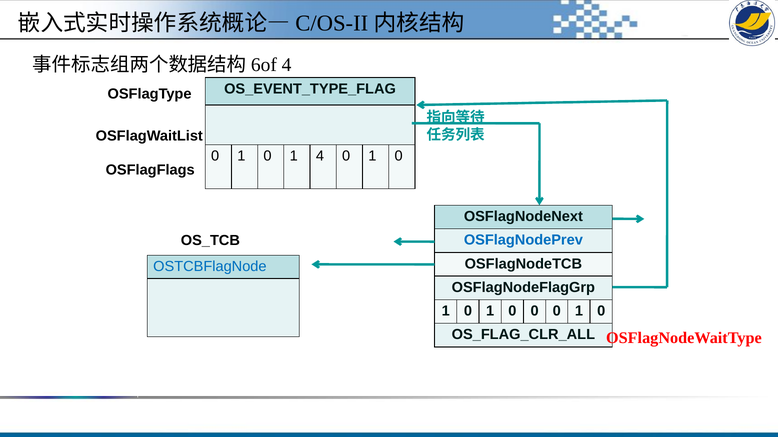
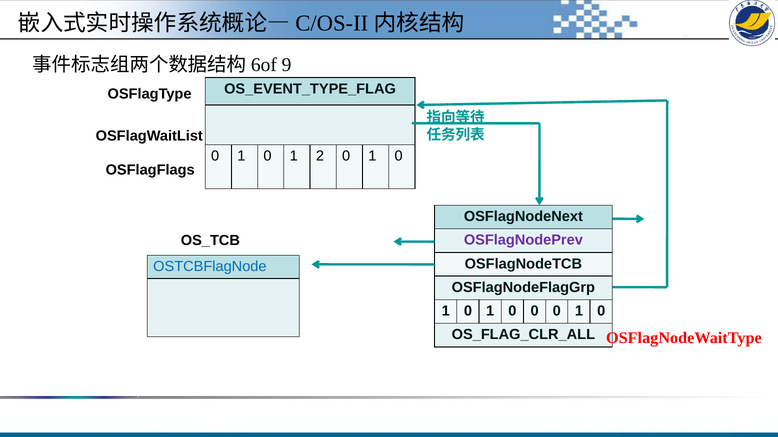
4 at (287, 65): 4 -> 9
1 4: 4 -> 2
OSFlagNodePrev colour: blue -> purple
